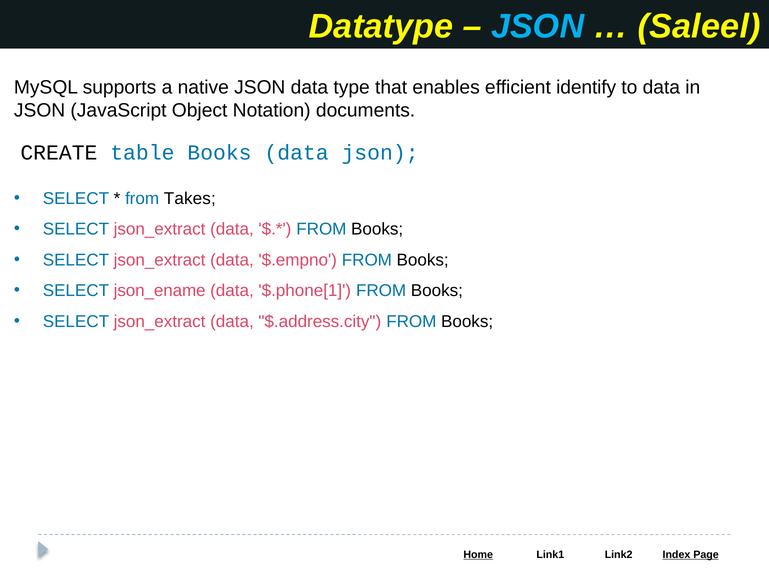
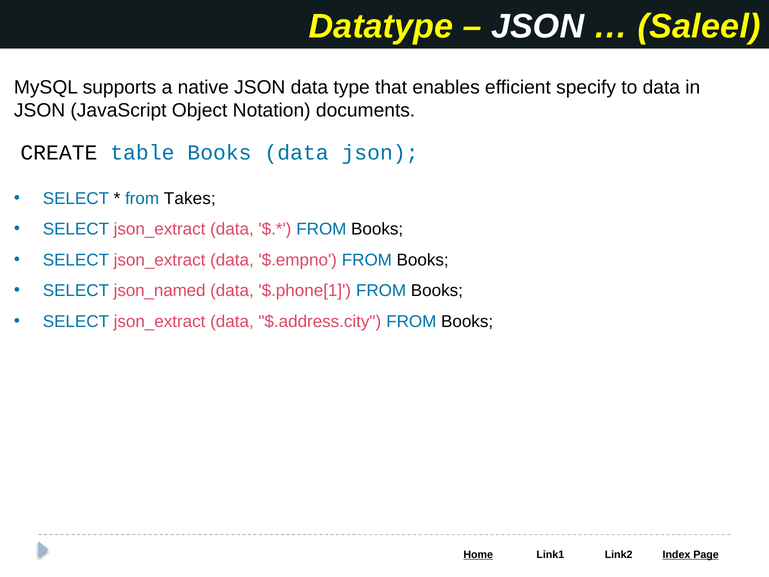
JSON at (538, 27) colour: light blue -> white
identify: identify -> specify
json_ename: json_ename -> json_named
